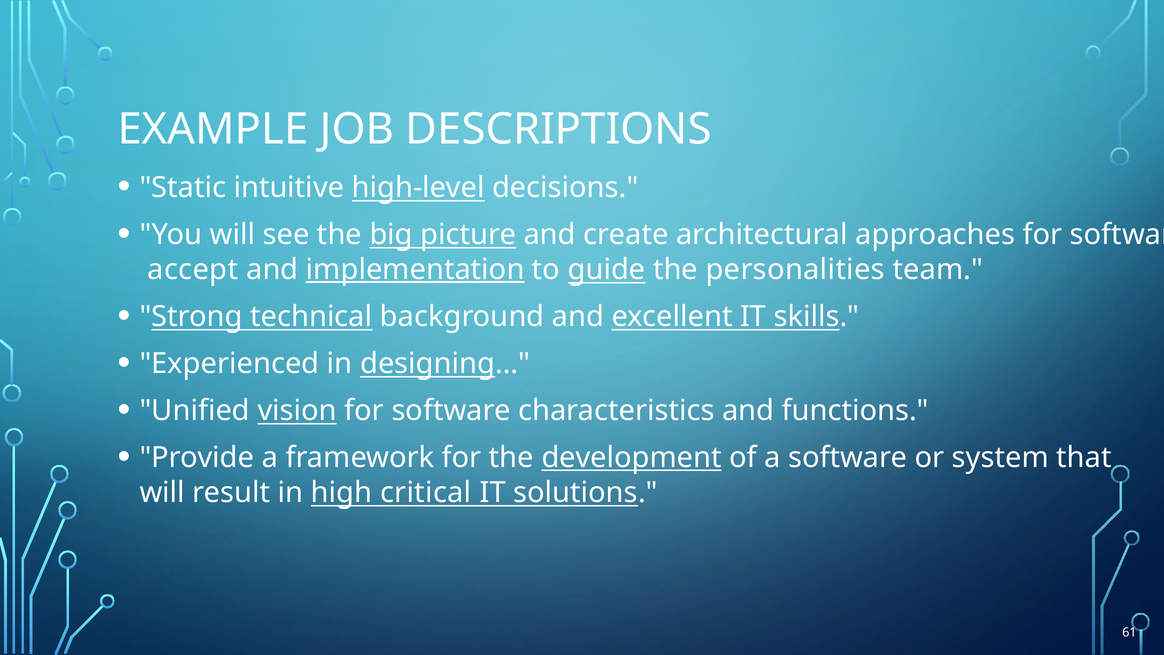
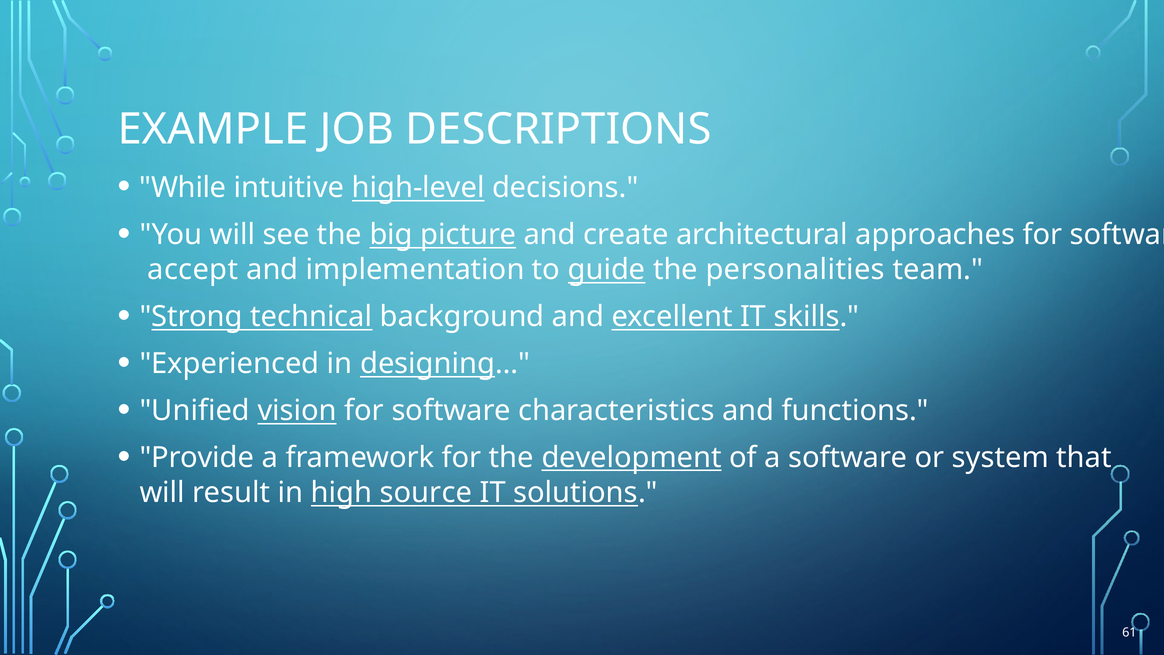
Static: Static -> While
implementation underline: present -> none
critical: critical -> source
